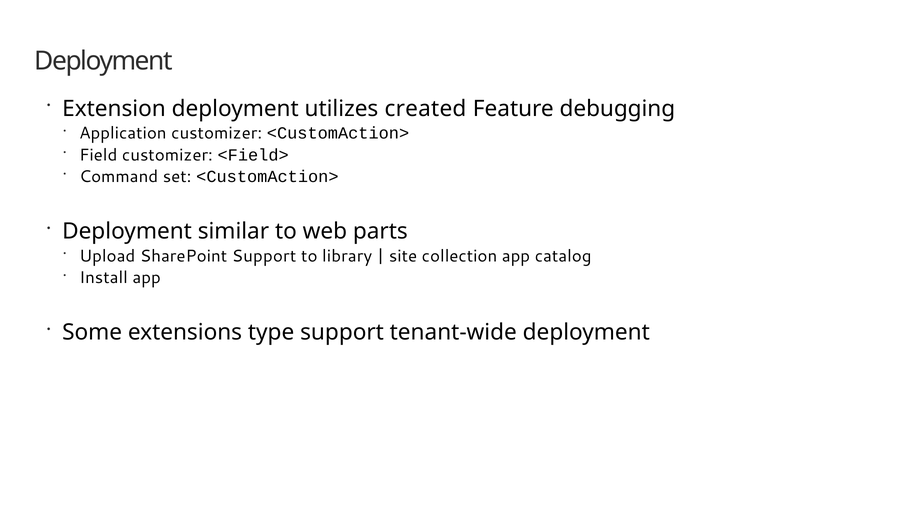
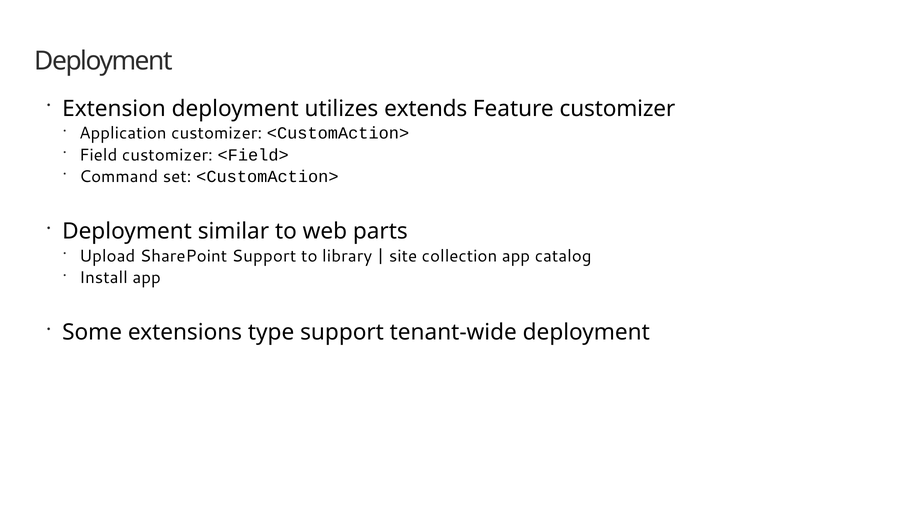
created: created -> extends
Feature debugging: debugging -> customizer
